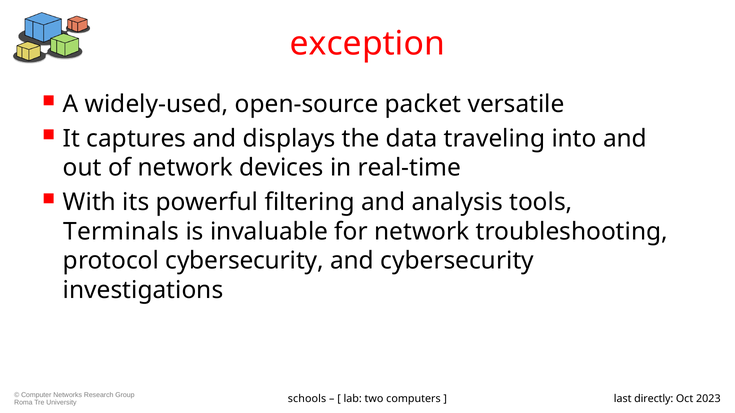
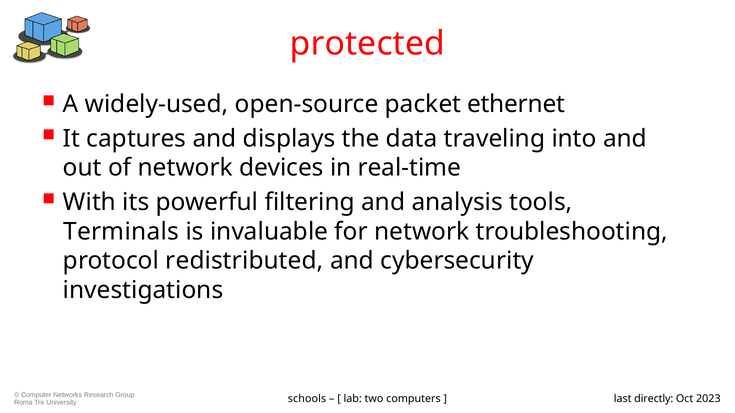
exception: exception -> protected
versatile: versatile -> ethernet
protocol cybersecurity: cybersecurity -> redistributed
